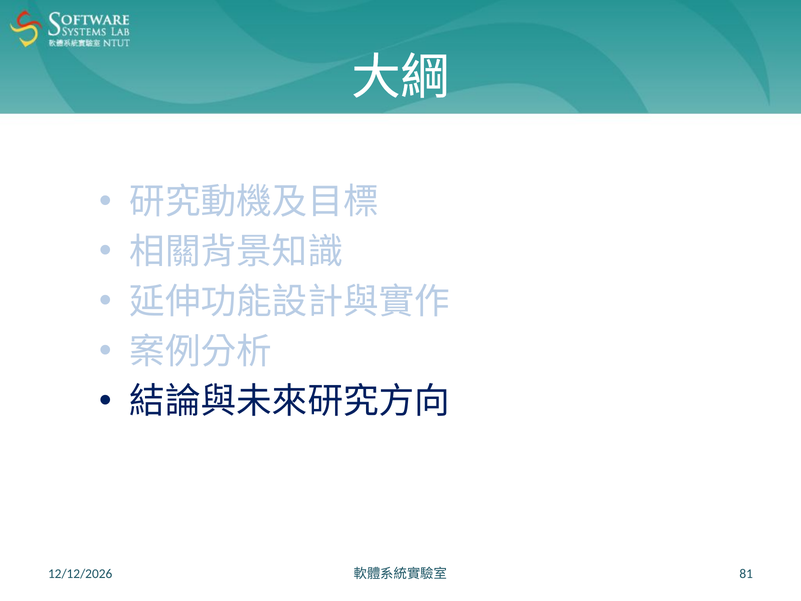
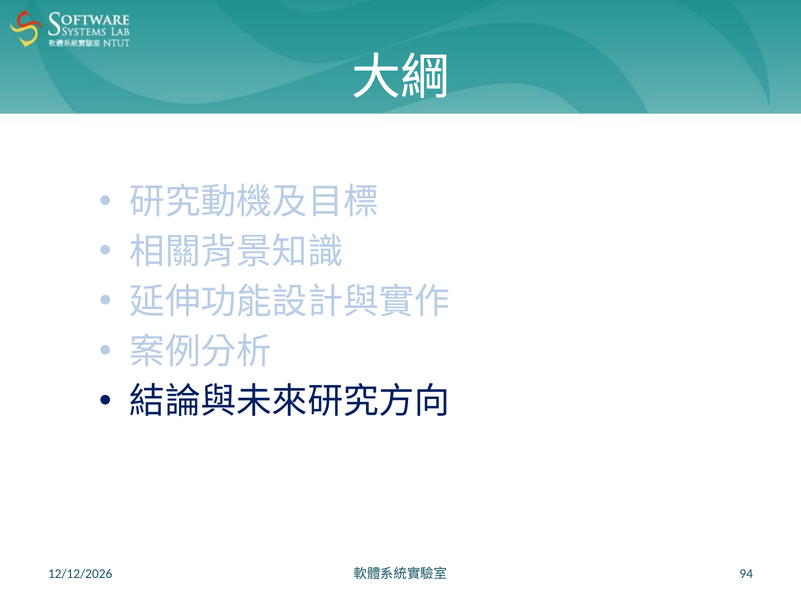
81: 81 -> 94
